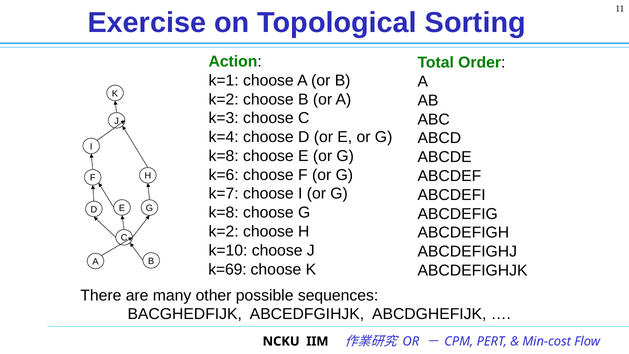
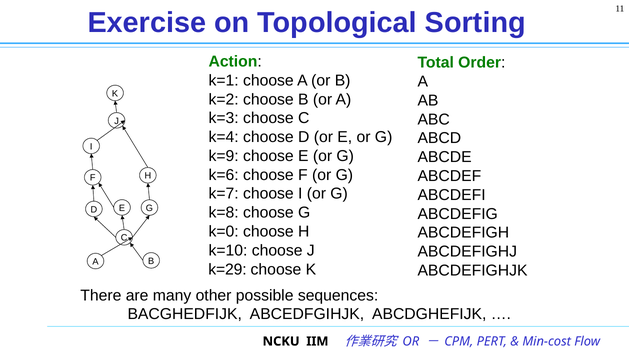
k=8 at (224, 156): k=8 -> k=9
k=2 at (224, 231): k=2 -> k=0
k=69: k=69 -> k=29
